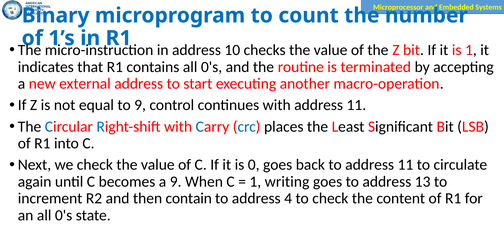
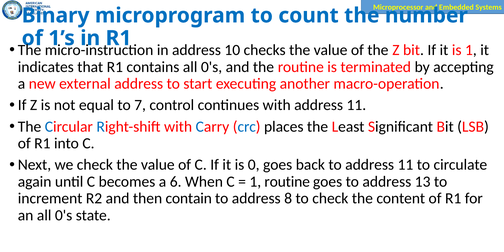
to 9: 9 -> 7
a 9: 9 -> 6
1 writing: writing -> routine
4: 4 -> 8
